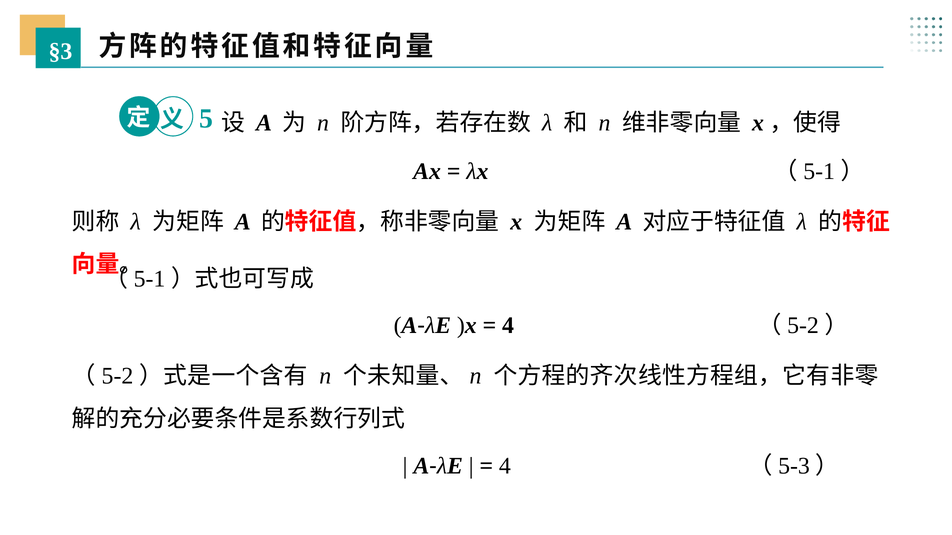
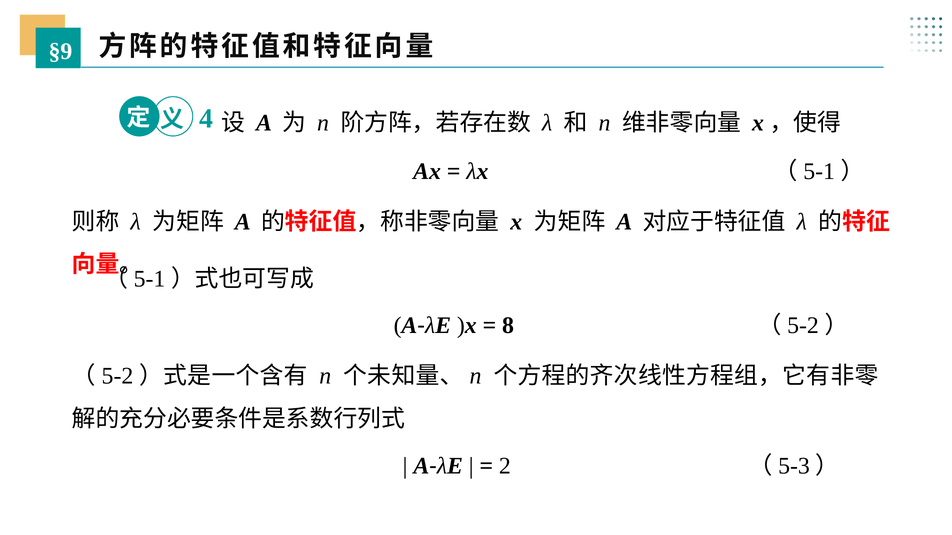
§3: §3 -> §9
5: 5 -> 4
4 at (508, 326): 4 -> 8
4 at (505, 466): 4 -> 2
